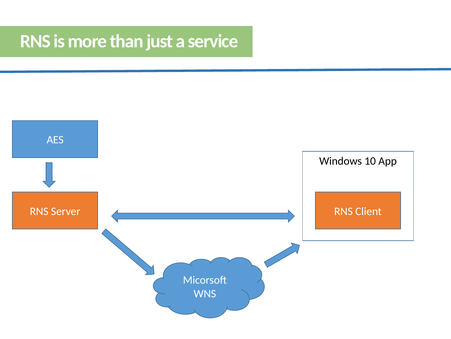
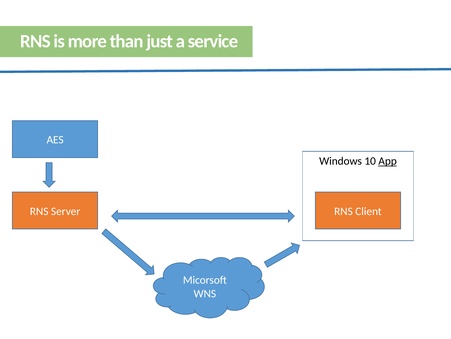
App underline: none -> present
